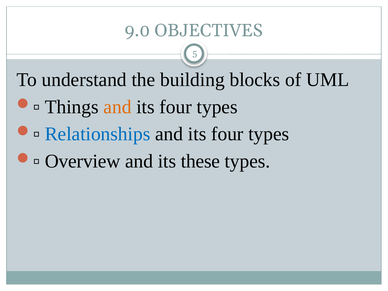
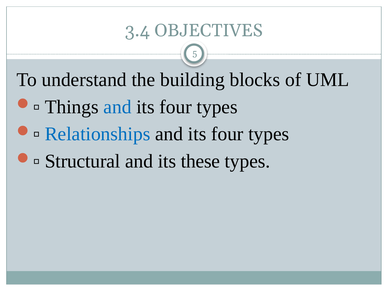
9.0: 9.0 -> 3.4
and at (117, 107) colour: orange -> blue
Overview: Overview -> Structural
